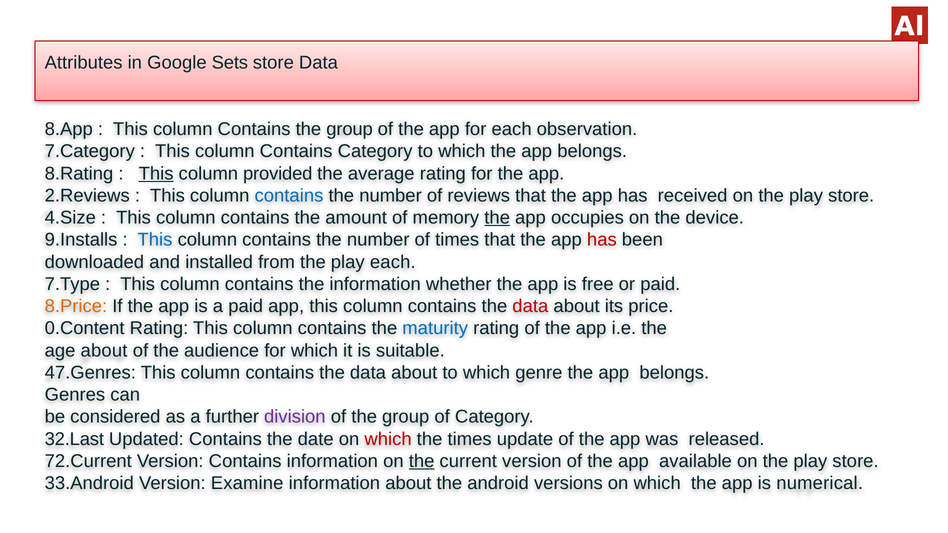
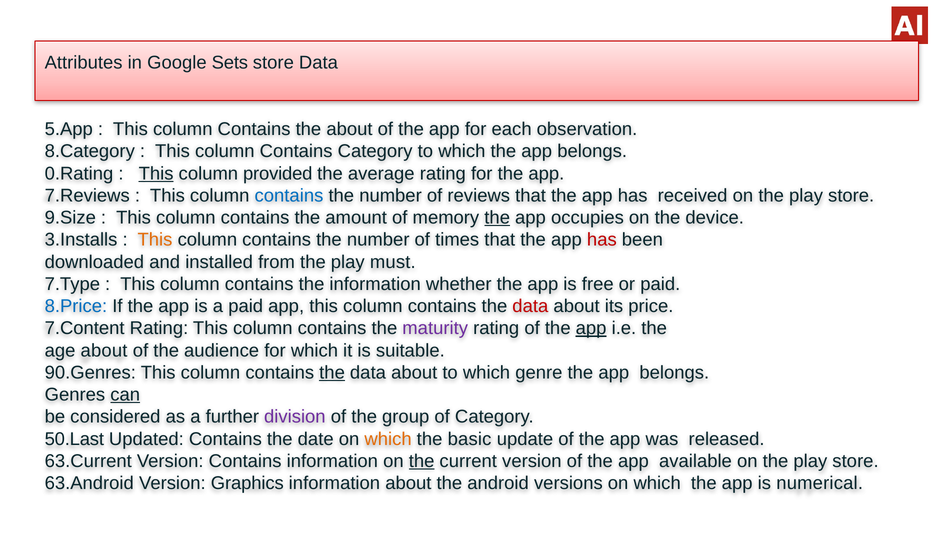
8.App: 8.App -> 5.App
Contains the group: group -> about
7.Category: 7.Category -> 8.Category
8.Rating: 8.Rating -> 0.Rating
2.Reviews: 2.Reviews -> 7.Reviews
4.Size: 4.Size -> 9.Size
9.Installs: 9.Installs -> 3.Installs
This at (155, 240) colour: blue -> orange
play each: each -> must
8.Price colour: orange -> blue
0.Content: 0.Content -> 7.Content
maturity colour: blue -> purple
app at (591, 329) underline: none -> present
47.Genres: 47.Genres -> 90.Genres
the at (332, 373) underline: none -> present
can underline: none -> present
32.Last: 32.Last -> 50.Last
which at (388, 439) colour: red -> orange
the times: times -> basic
72.Current: 72.Current -> 63.Current
33.Android: 33.Android -> 63.Android
Examine: Examine -> Graphics
